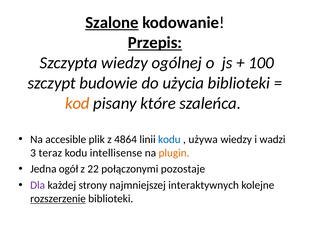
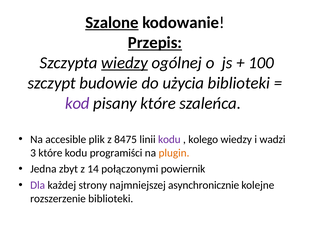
wiedzy at (125, 63) underline: none -> present
kod colour: orange -> purple
4864: 4864 -> 8475
kodu at (169, 139) colour: blue -> purple
używa: używa -> kolego
3 teraz: teraz -> które
intellisense: intellisense -> programiści
ogół: ogół -> zbyt
22: 22 -> 14
pozostaje: pozostaje -> powiernik
interaktywnych: interaktywnych -> asynchronicznie
rozszerzenie underline: present -> none
